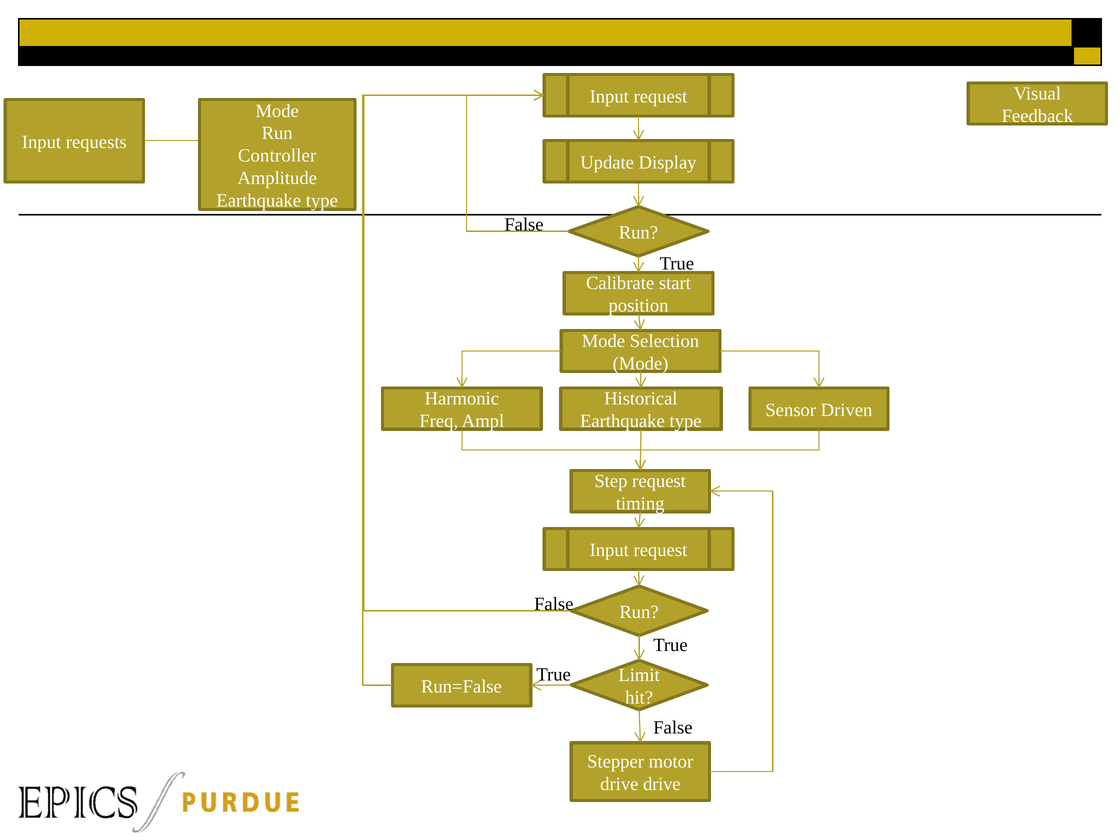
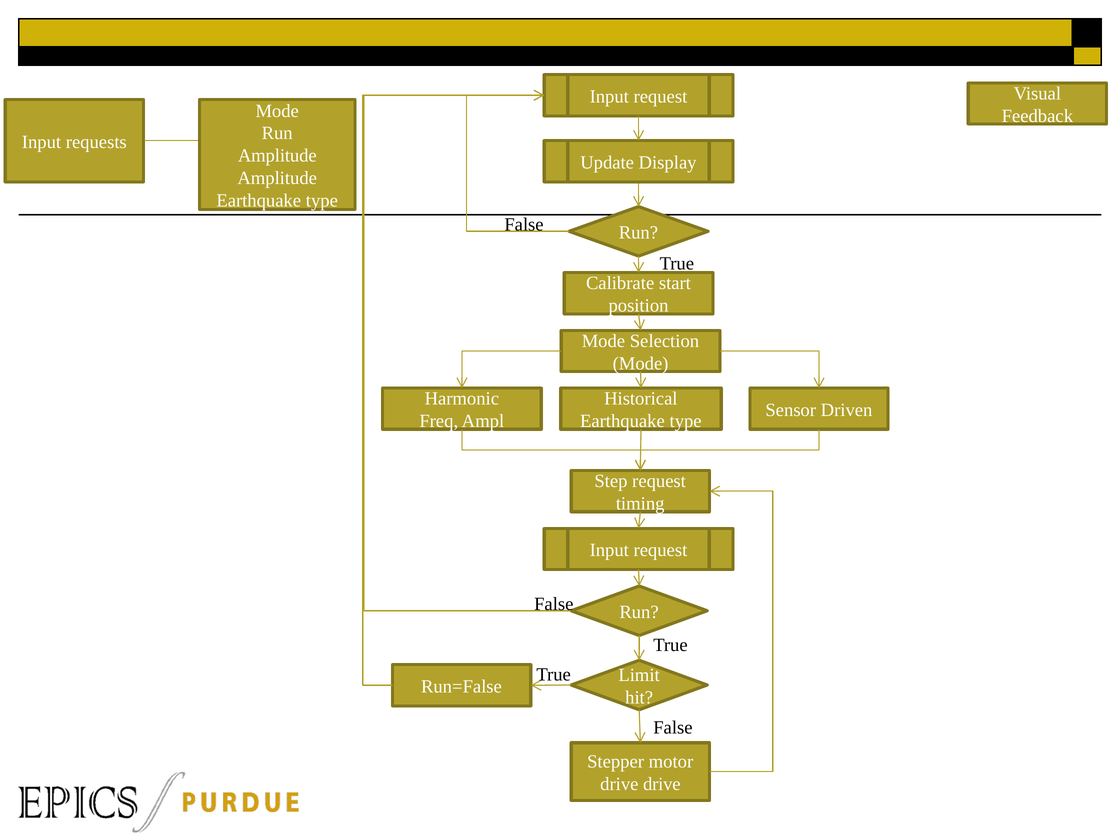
Controller at (277, 156): Controller -> Amplitude
